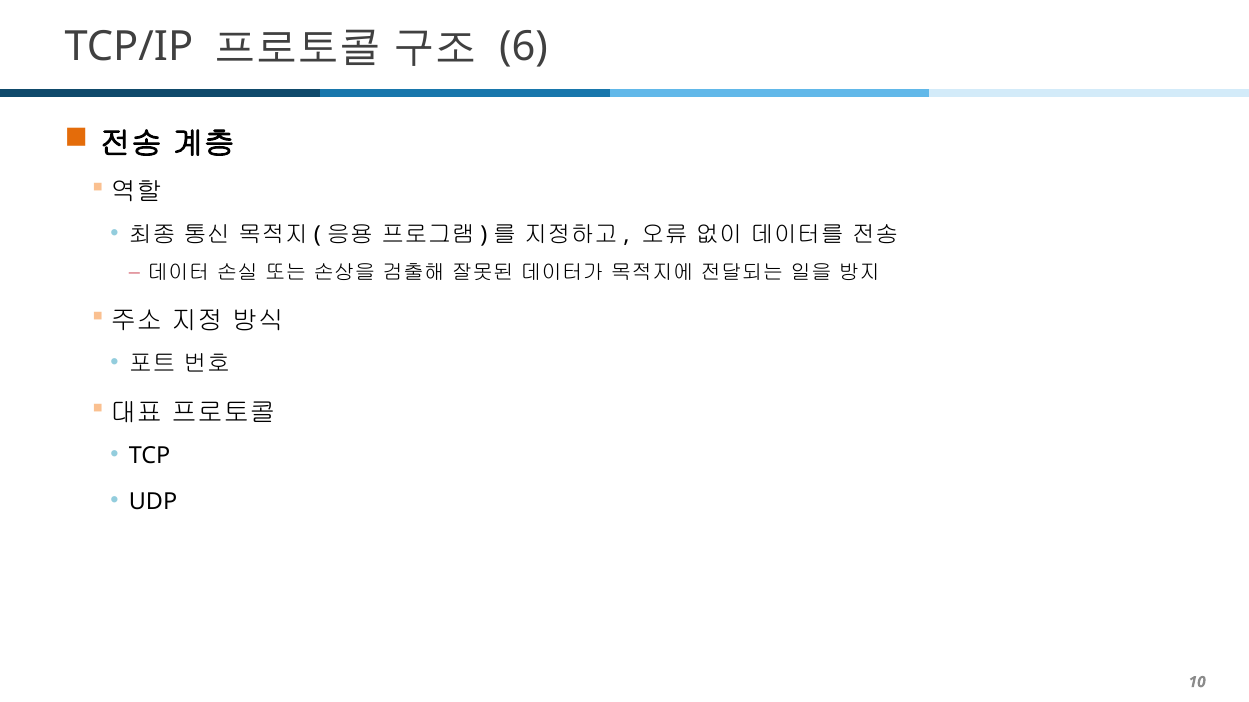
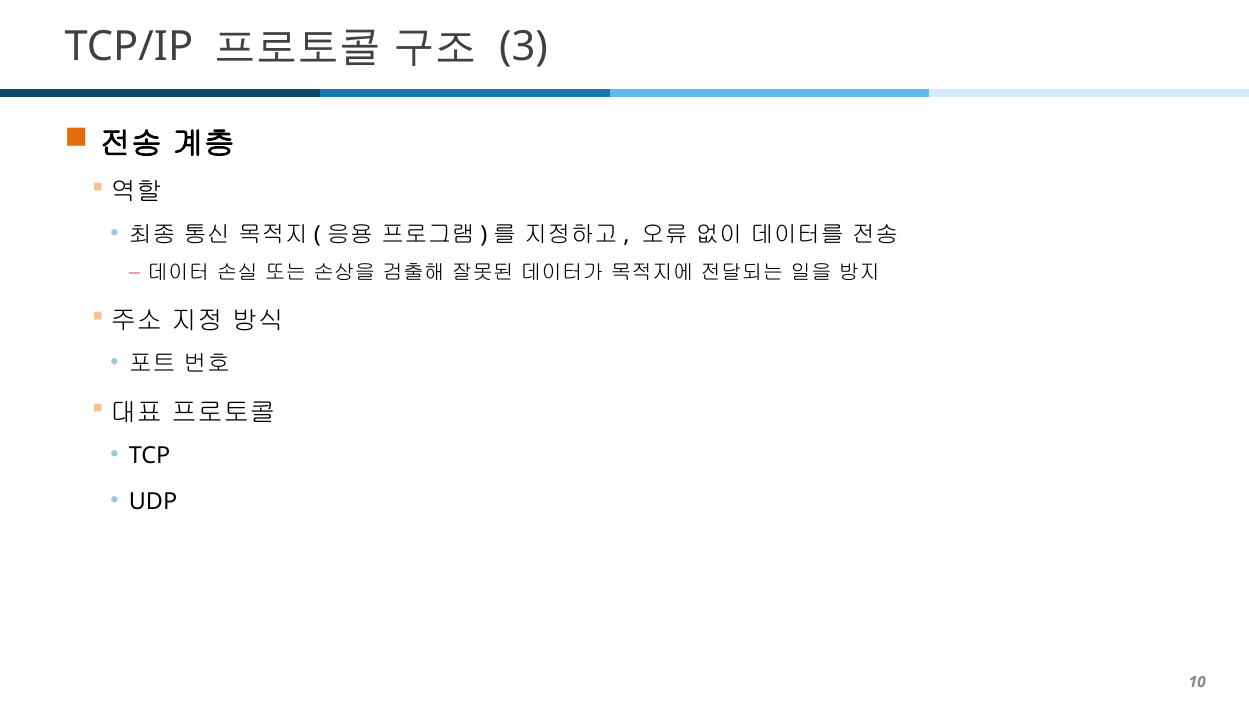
6: 6 -> 3
